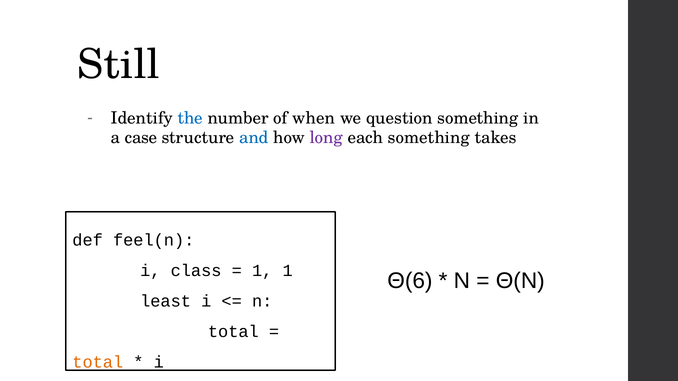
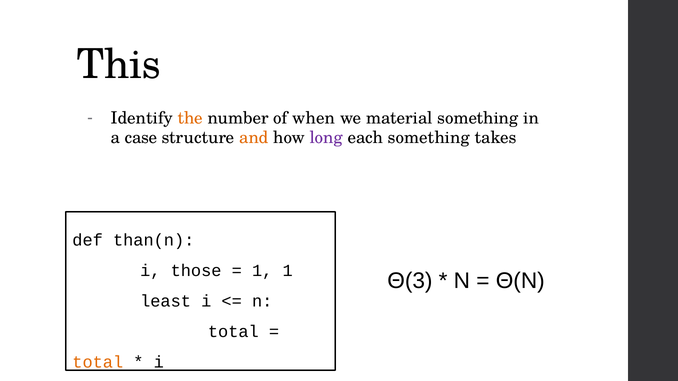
Still: Still -> This
the colour: blue -> orange
question: question -> material
and colour: blue -> orange
feel(n: feel(n -> than(n
class: class -> those
Θ(6: Θ(6 -> Θ(3
